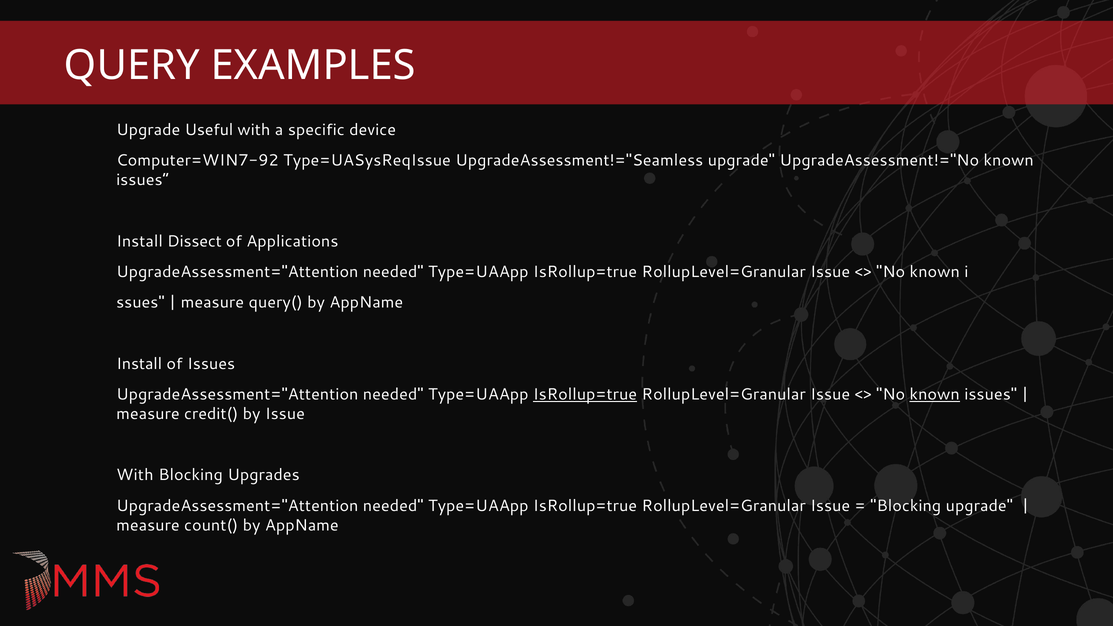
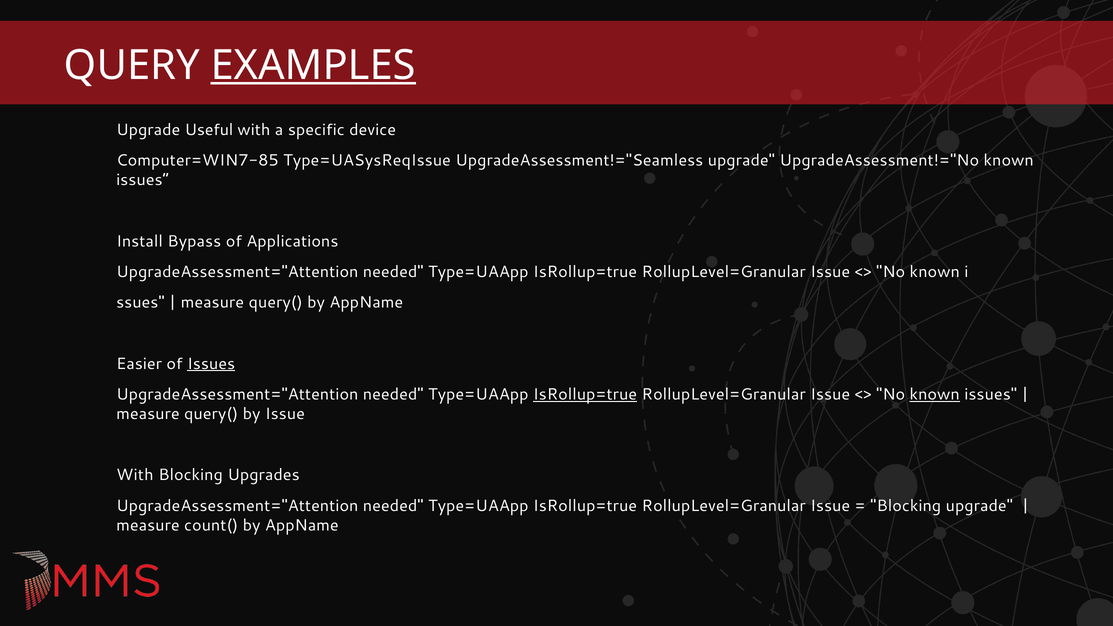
EXAMPLES underline: none -> present
Computer=WIN7-92: Computer=WIN7-92 -> Computer=WIN7-85
Dissect: Dissect -> Bypass
Install at (139, 364): Install -> Easier
Issues at (211, 364) underline: none -> present
credit( at (211, 414): credit( -> query(
